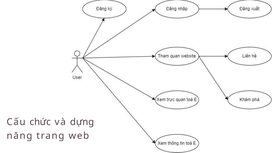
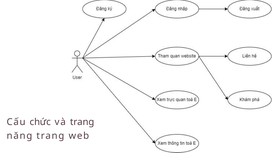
và dựng: dựng -> trang
